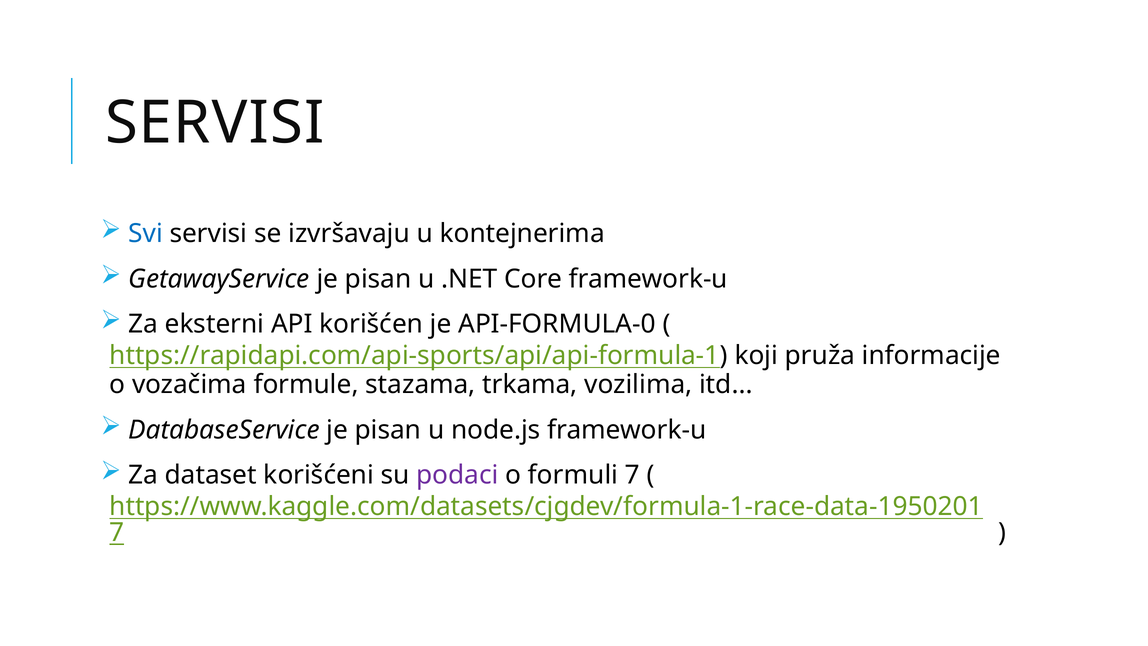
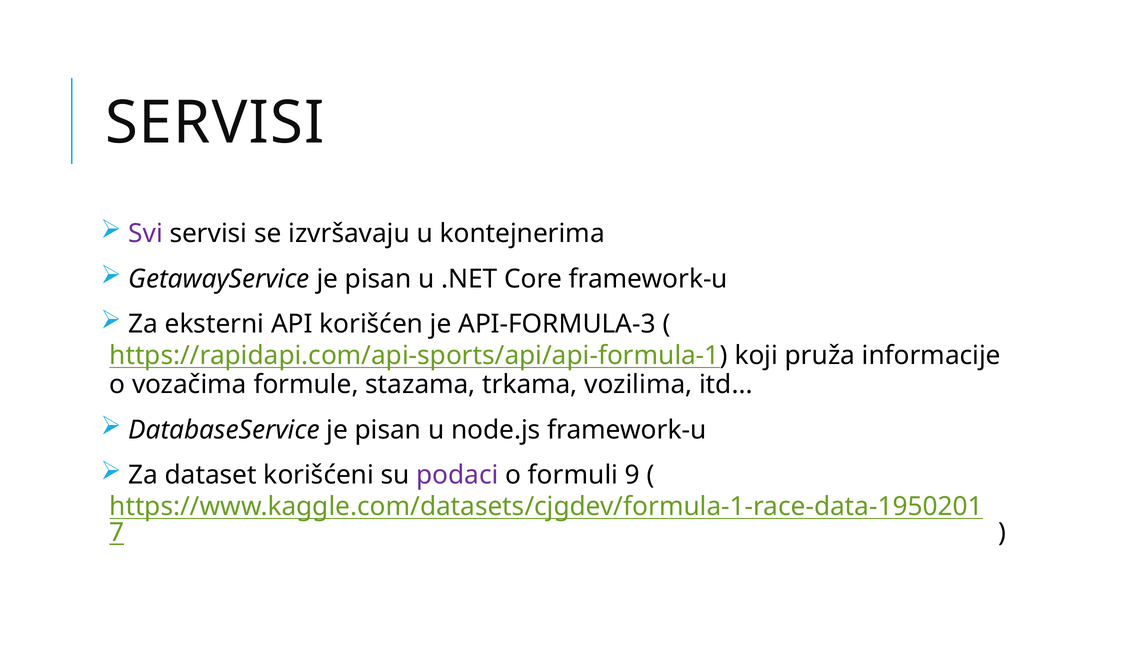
Svi colour: blue -> purple
API-FORMULA-0: API-FORMULA-0 -> API-FORMULA-3
formuli 7: 7 -> 9
